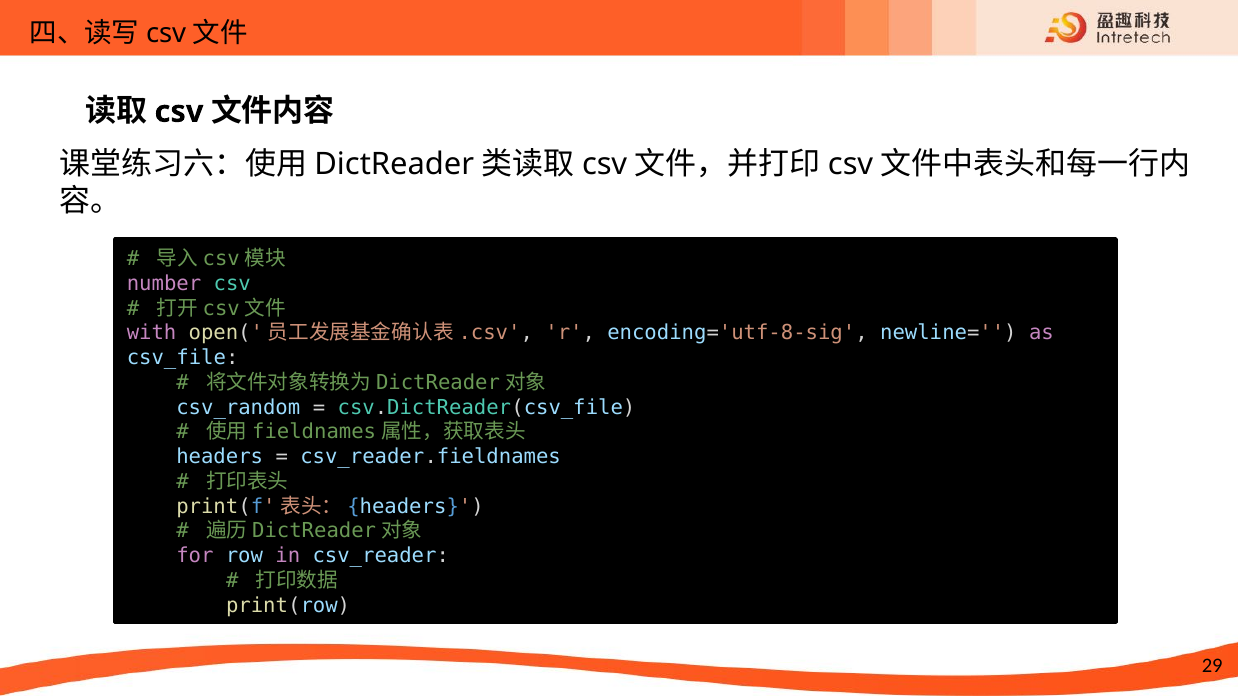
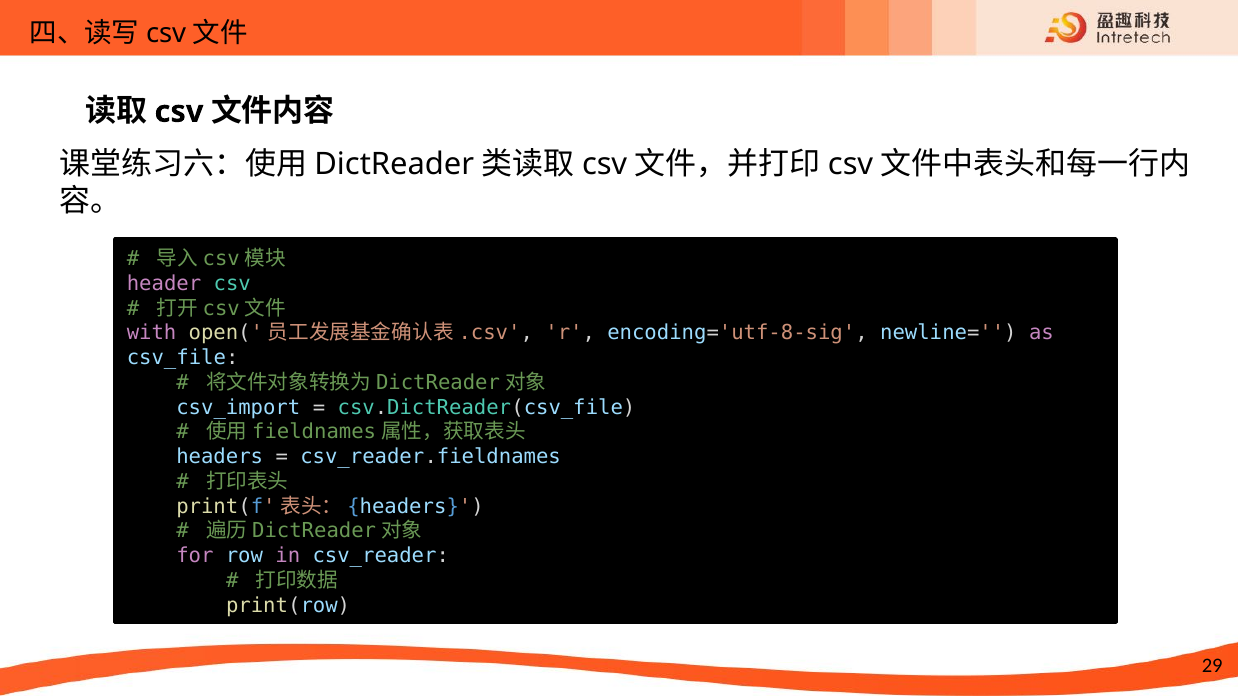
number: number -> header
csv_random: csv_random -> csv_import
